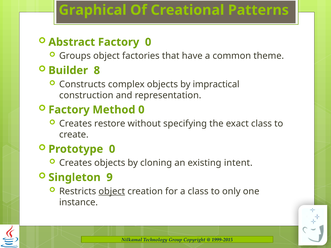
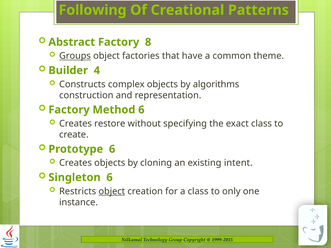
Graphical: Graphical -> Following
Factory 0: 0 -> 8
Groups underline: none -> present
8: 8 -> 4
impractical: impractical -> algorithms
Method 0: 0 -> 6
Prototype 0: 0 -> 6
Singleton 9: 9 -> 6
